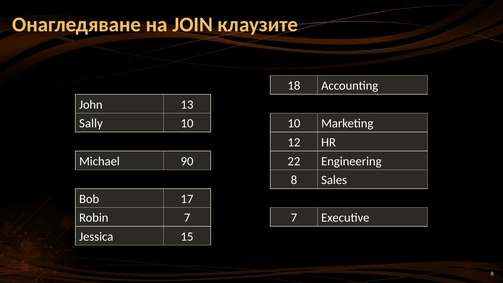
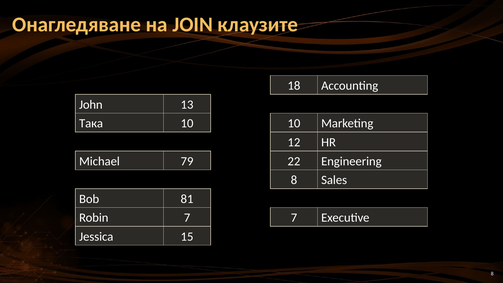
Sally: Sally -> Така
90: 90 -> 79
17: 17 -> 81
